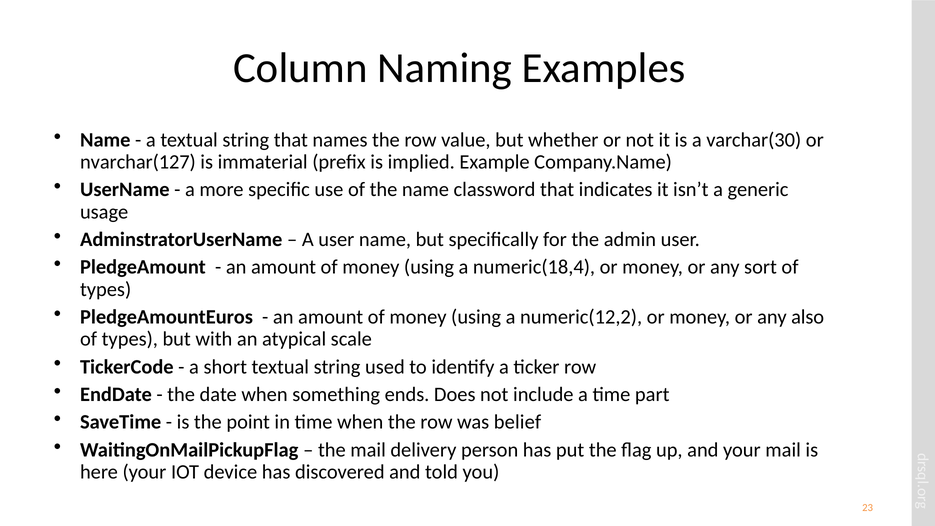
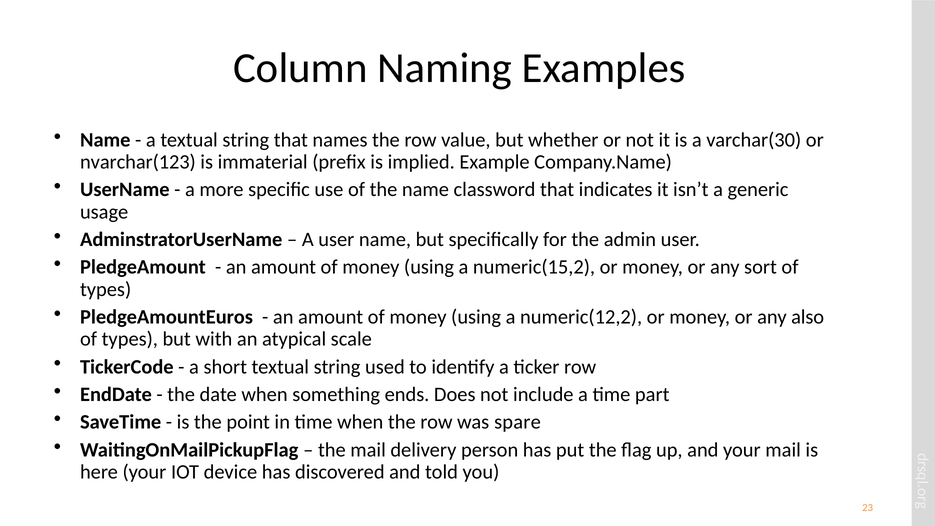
nvarchar(127: nvarchar(127 -> nvarchar(123
numeric(18,4: numeric(18,4 -> numeric(15,2
belief: belief -> spare
